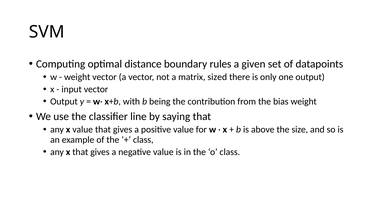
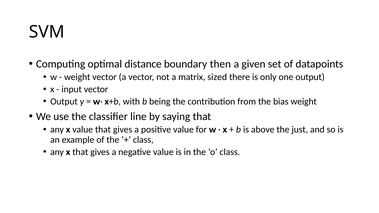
rules: rules -> then
size: size -> just
